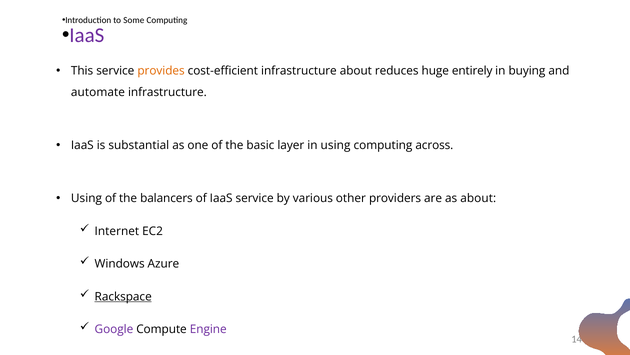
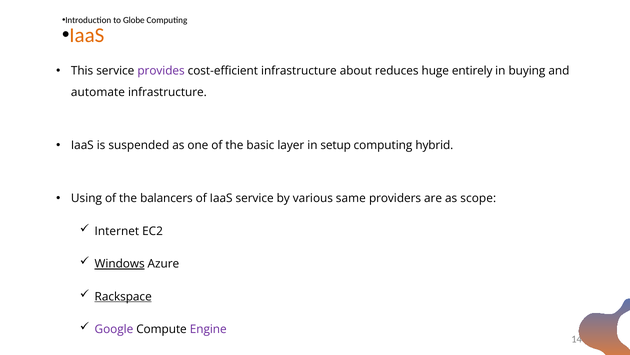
Some: Some -> Globe
IaaS at (87, 35) colour: purple -> orange
provides colour: orange -> purple
substantial: substantial -> suspended
in using: using -> setup
across: across -> hybrid
other: other -> same
as about: about -> scope
Windows underline: none -> present
